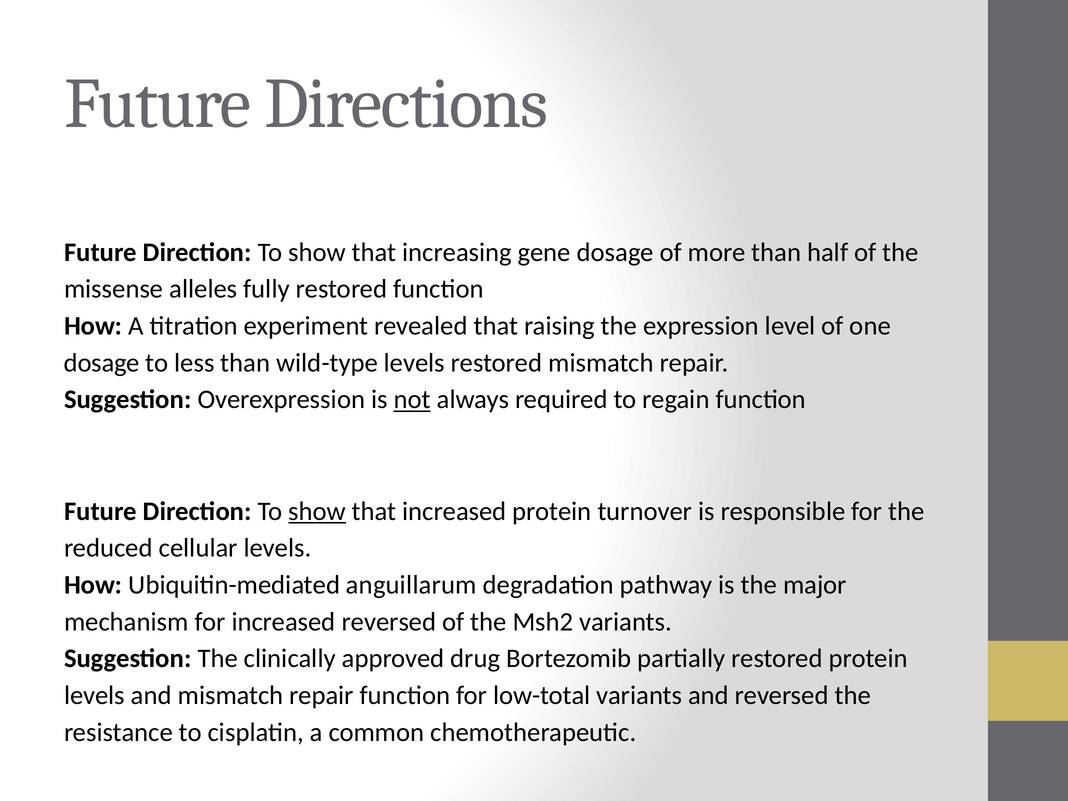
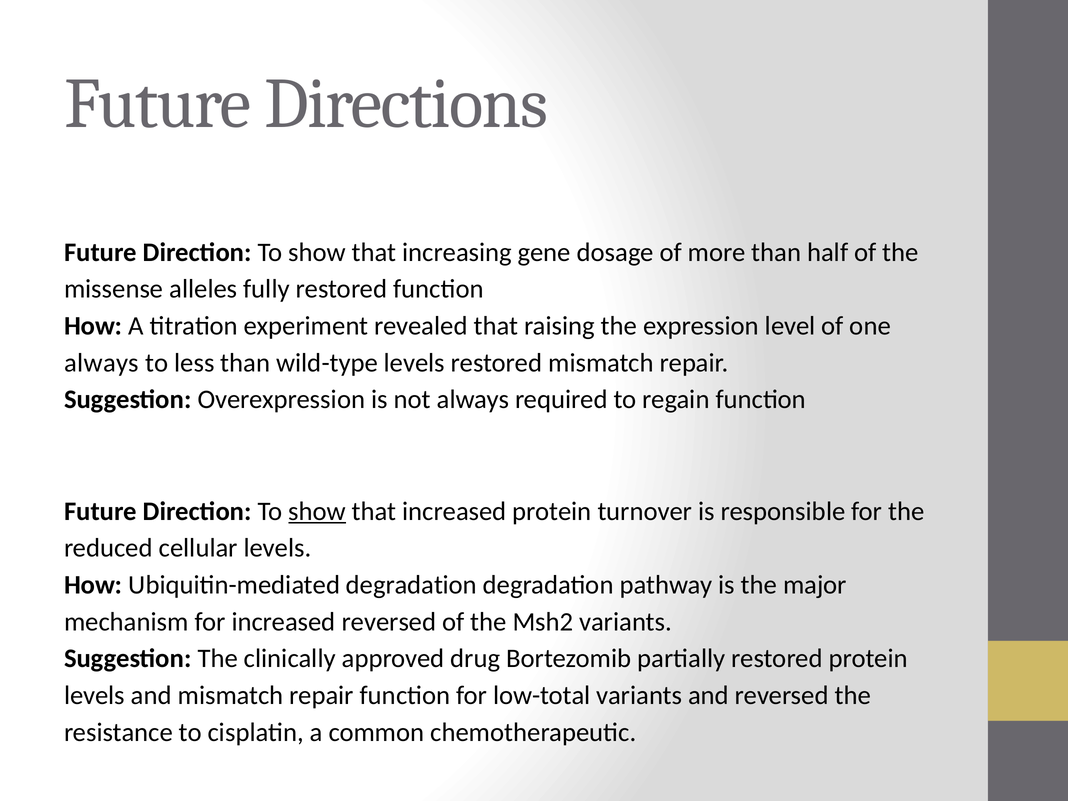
dosage at (102, 363): dosage -> always
not underline: present -> none
Ubiquitin-mediated anguillarum: anguillarum -> degradation
